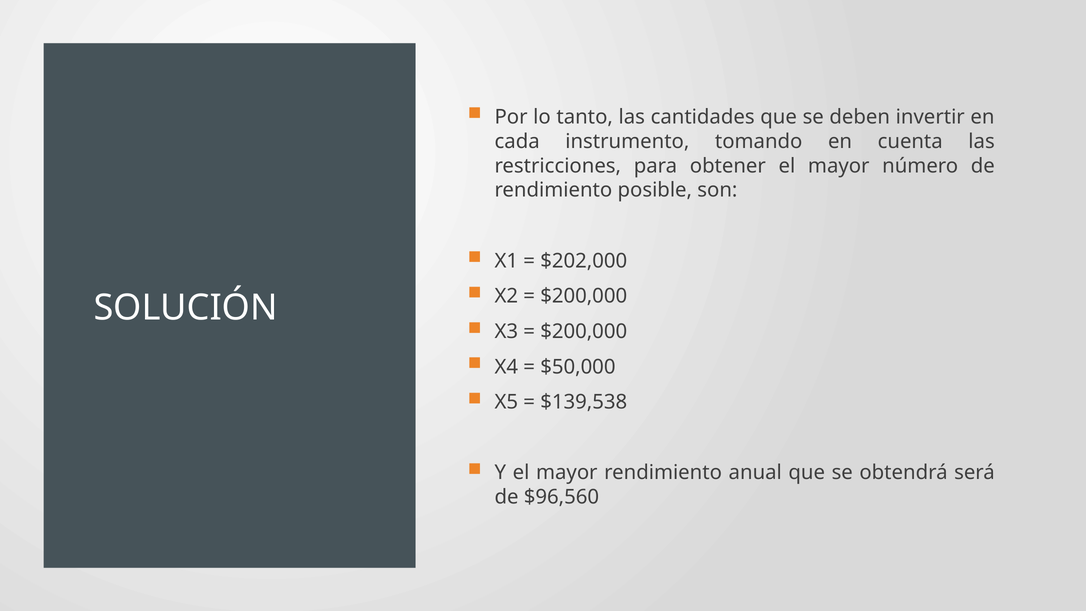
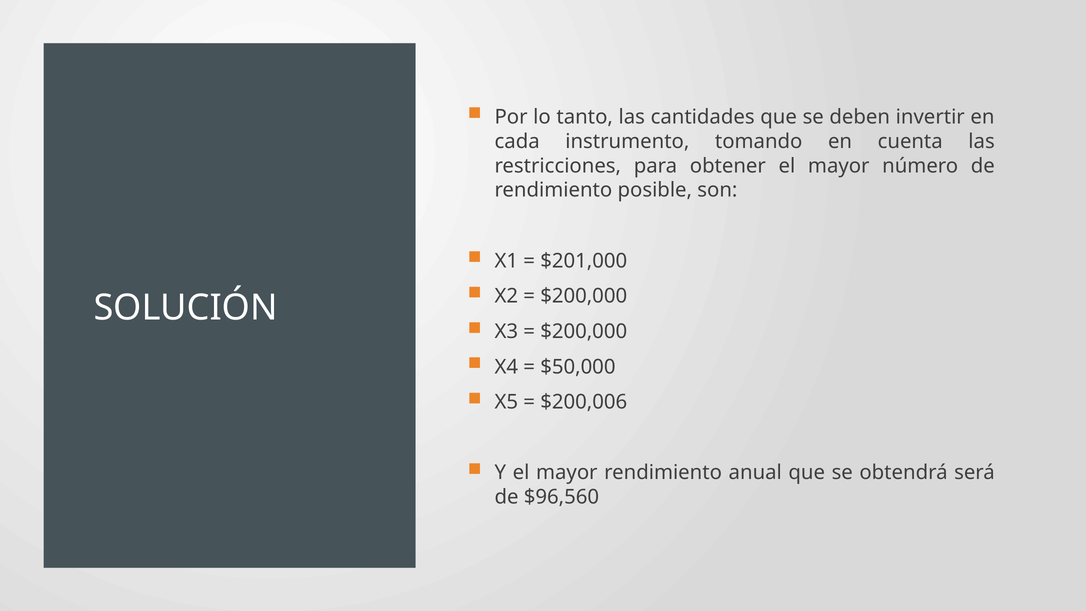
$202,000: $202,000 -> $201,000
$139,538: $139,538 -> $200,006
